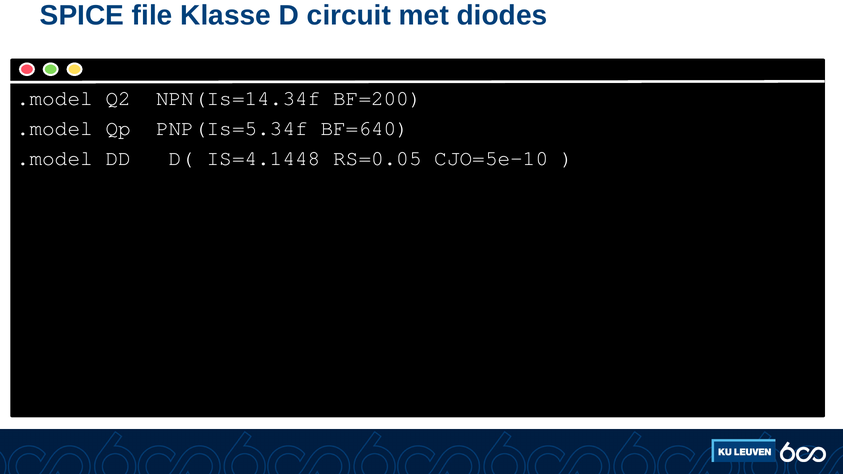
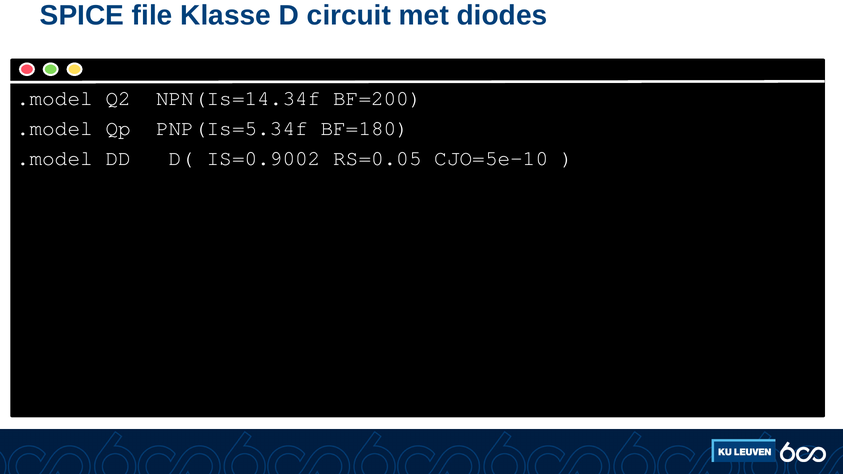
BF=640: BF=640 -> BF=180
IS=4.1448: IS=4.1448 -> IS=0.9002
